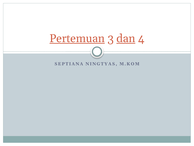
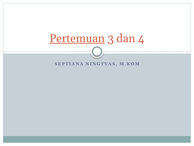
dan underline: present -> none
